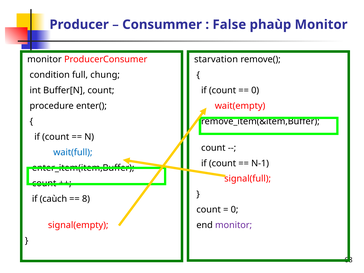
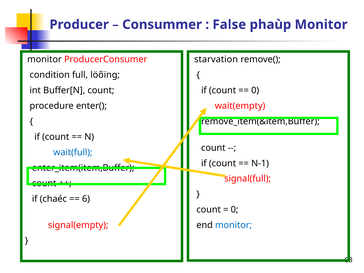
chung: chung -> löôïng
caùch: caùch -> chaéc
8: 8 -> 6
monitor at (234, 225) colour: purple -> blue
